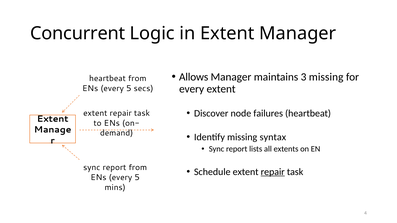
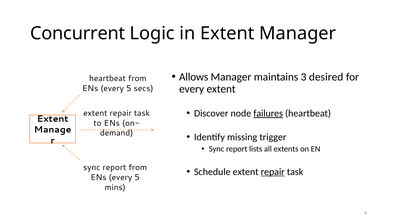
3 missing: missing -> desired
failures underline: none -> present
syntax: syntax -> trigger
